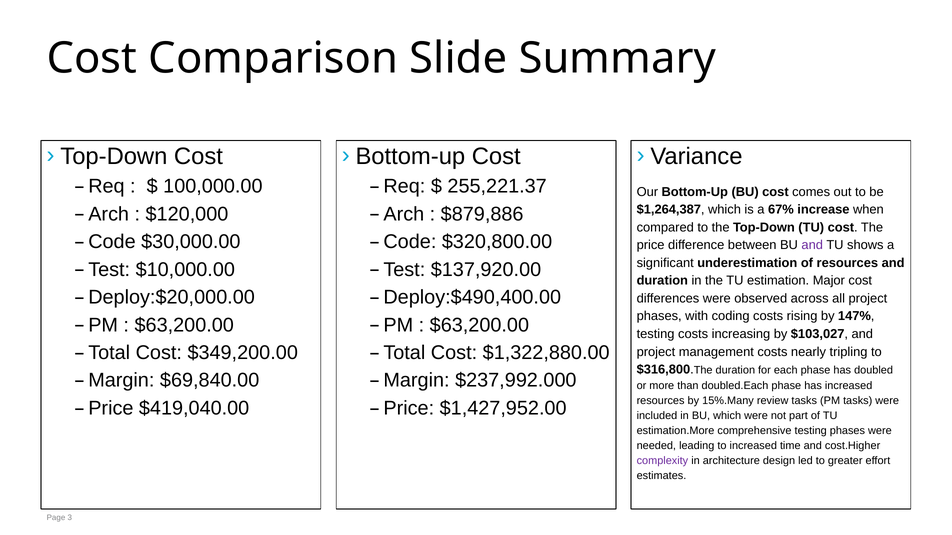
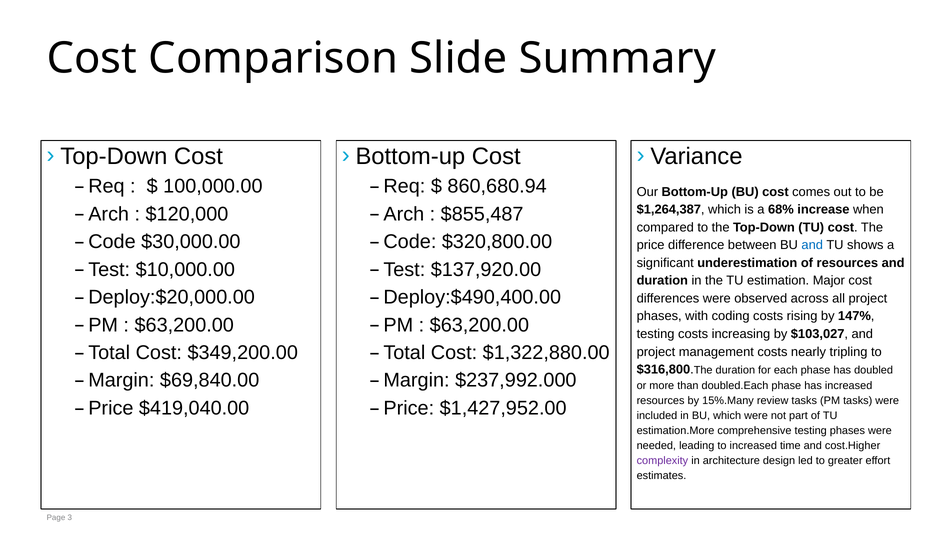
255,221.37: 255,221.37 -> 860,680.94
67%: 67% -> 68%
$879,886: $879,886 -> $855,487
and at (812, 245) colour: purple -> blue
